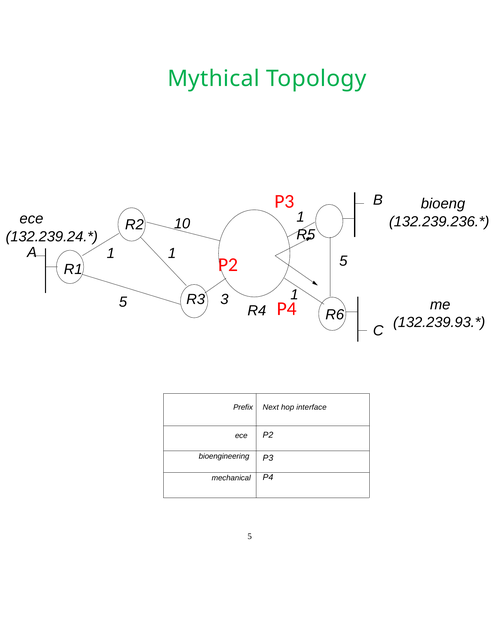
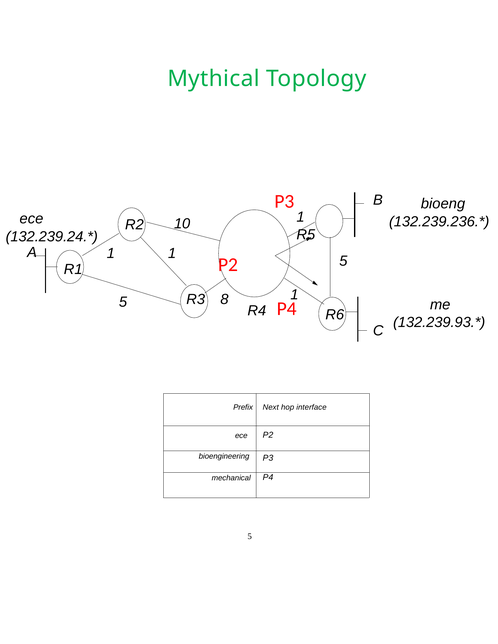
3: 3 -> 8
